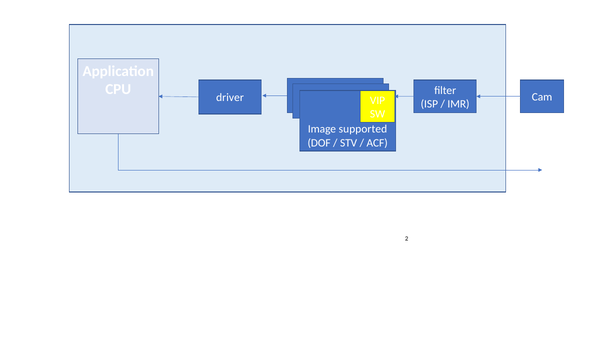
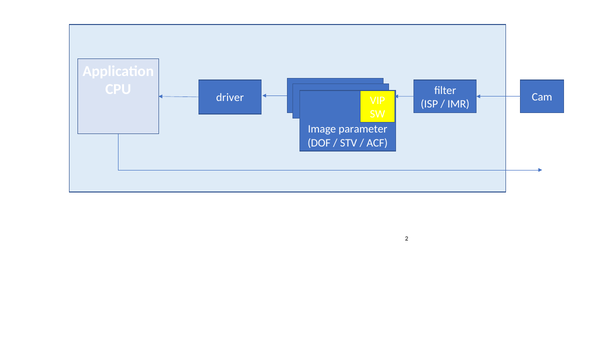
supported: supported -> parameter
